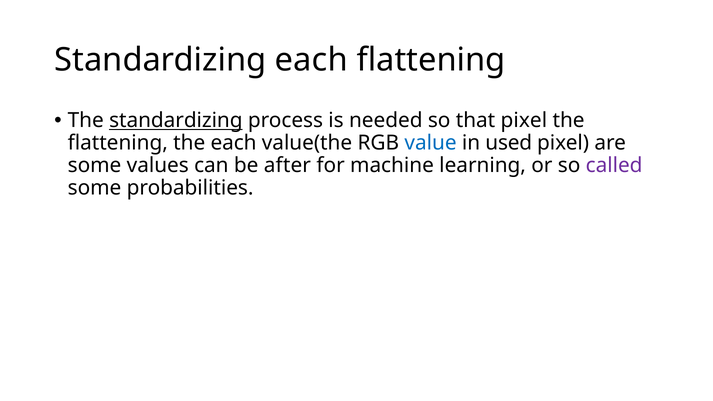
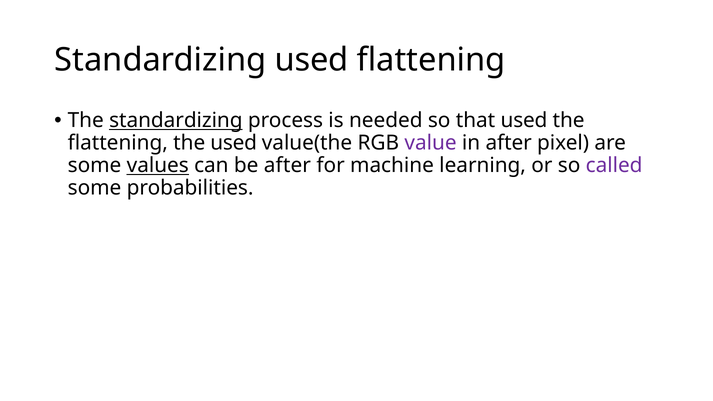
Standardizing each: each -> used
that pixel: pixel -> used
the each: each -> used
value colour: blue -> purple
in used: used -> after
values underline: none -> present
